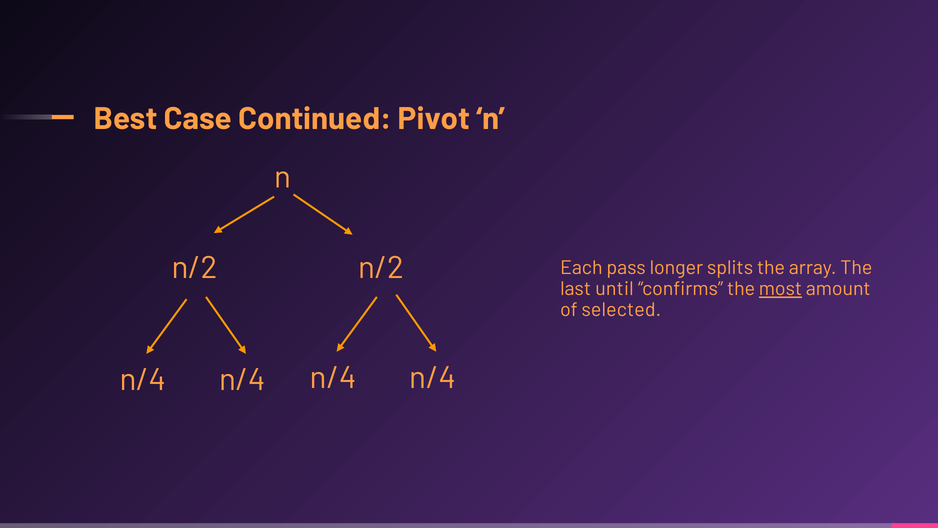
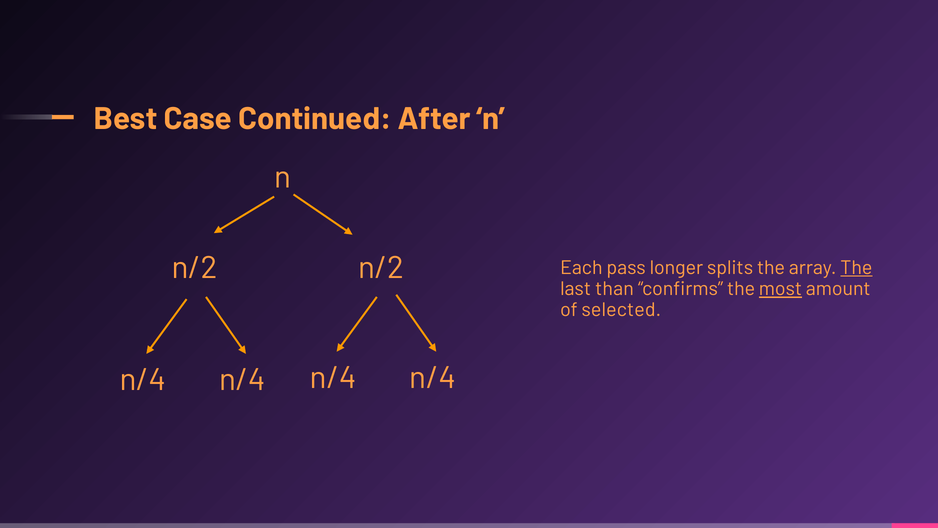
Pivot: Pivot -> After
The at (856, 268) underline: none -> present
until: until -> than
